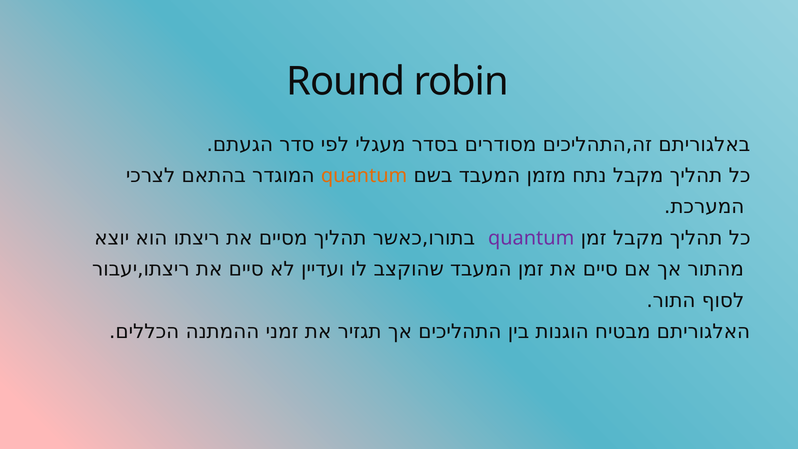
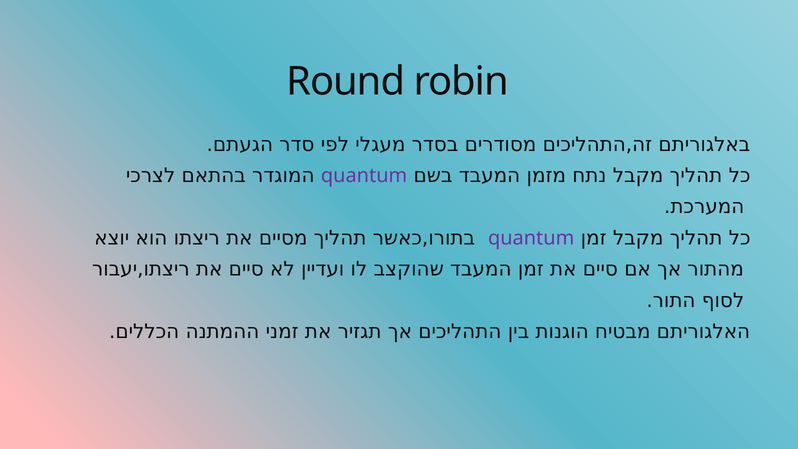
quantum at (364, 176) colour: orange -> purple
